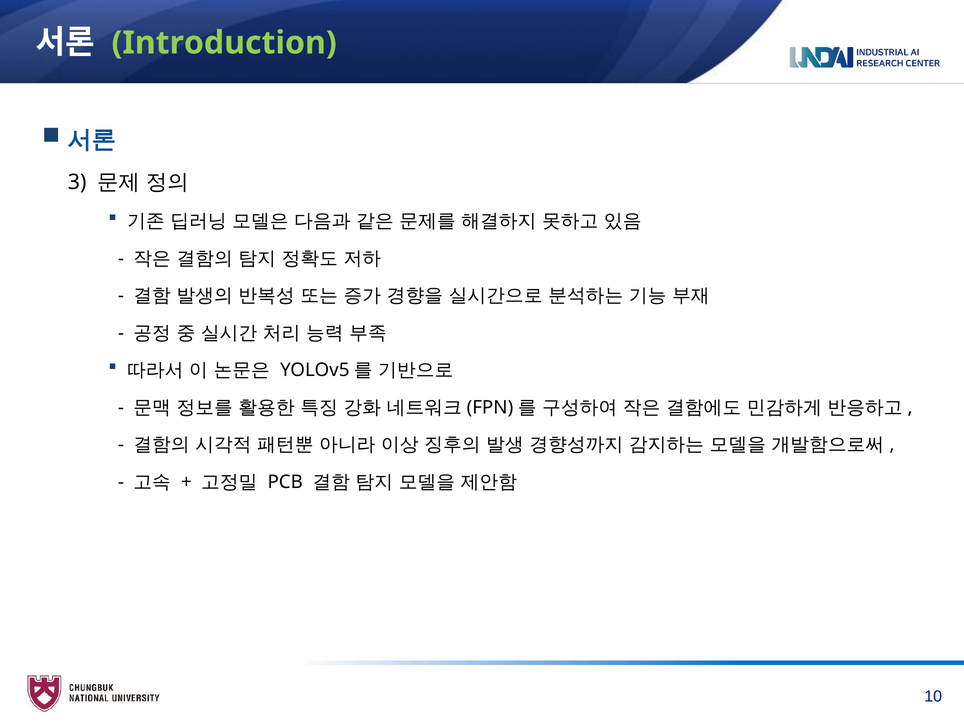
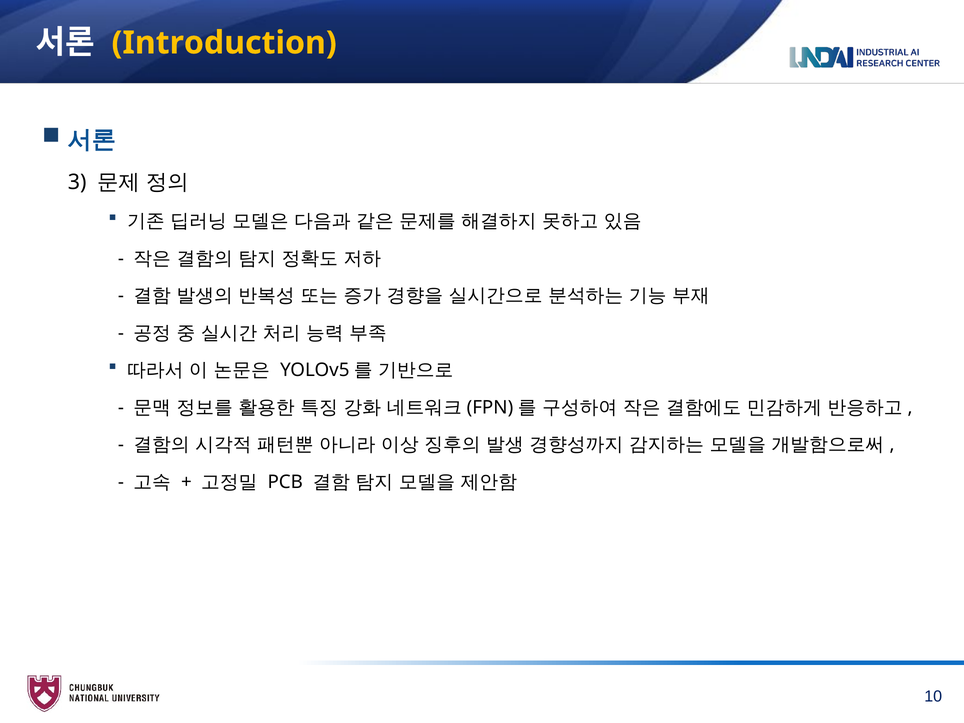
Introduction colour: light green -> yellow
